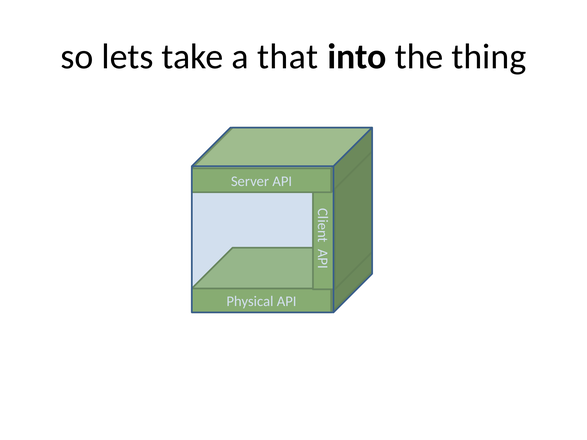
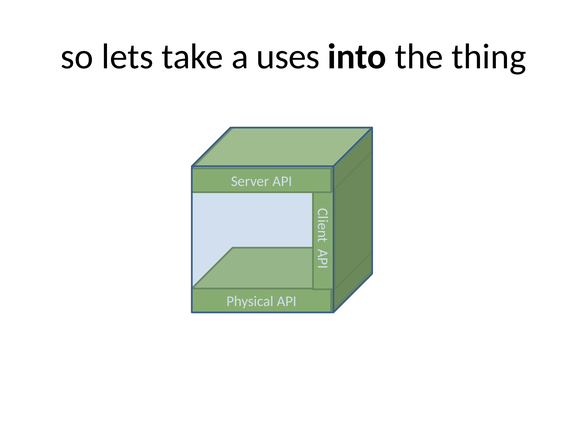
that: that -> uses
